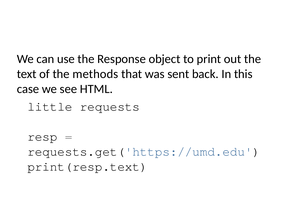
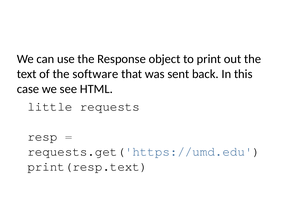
methods: methods -> software
